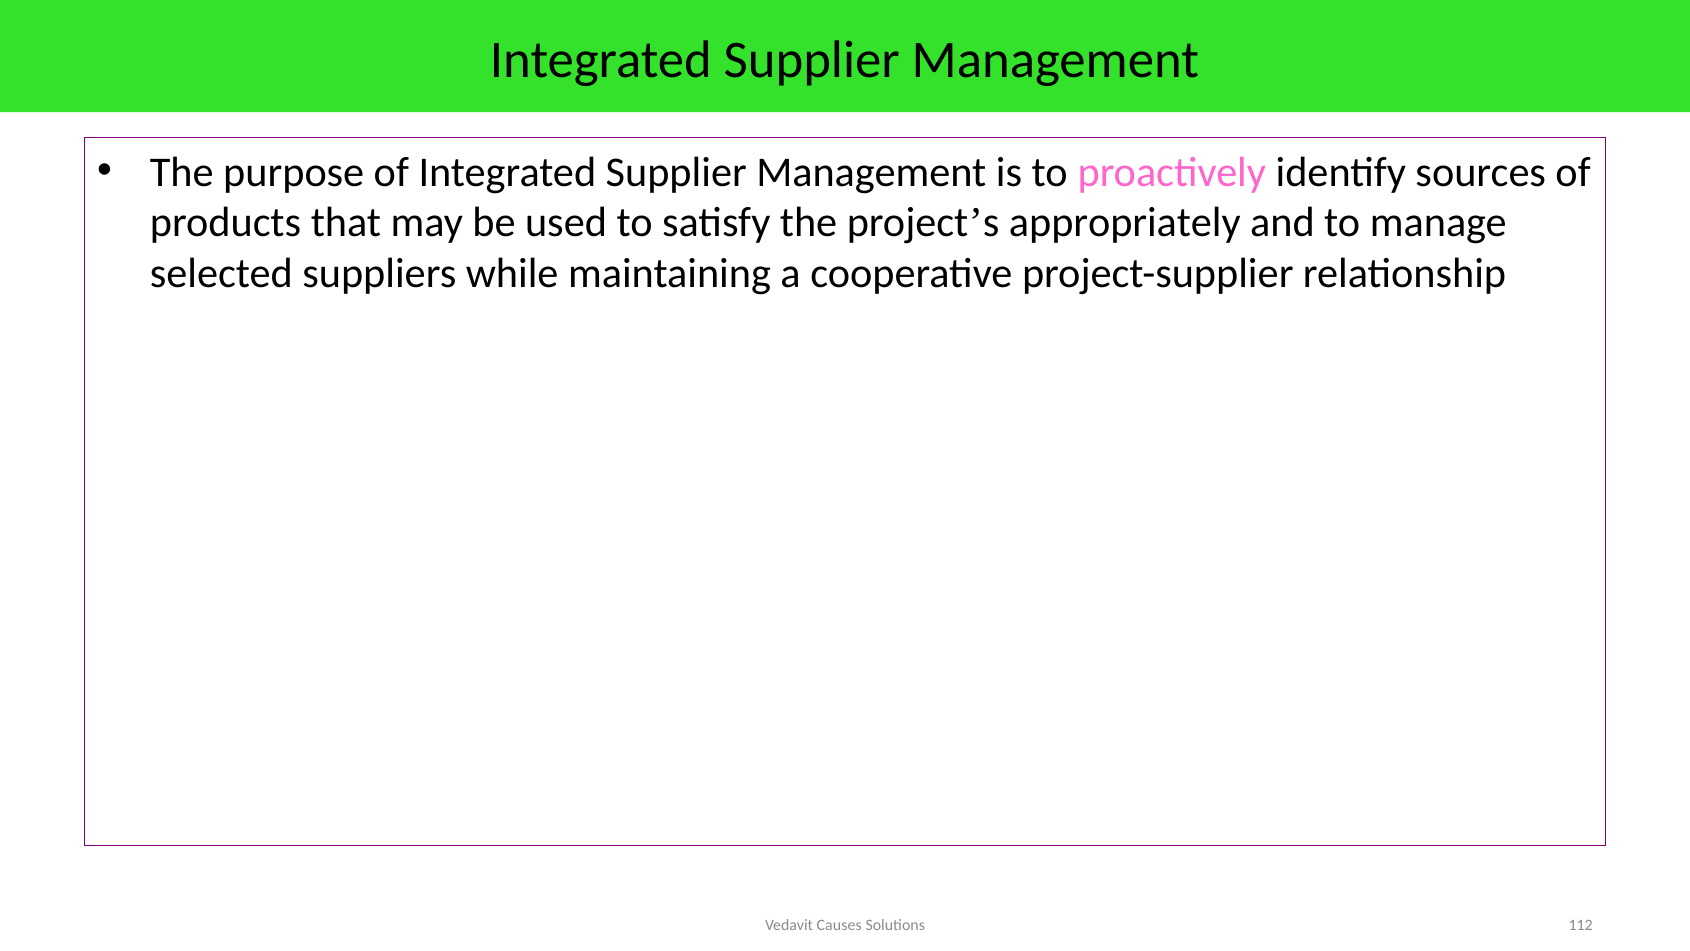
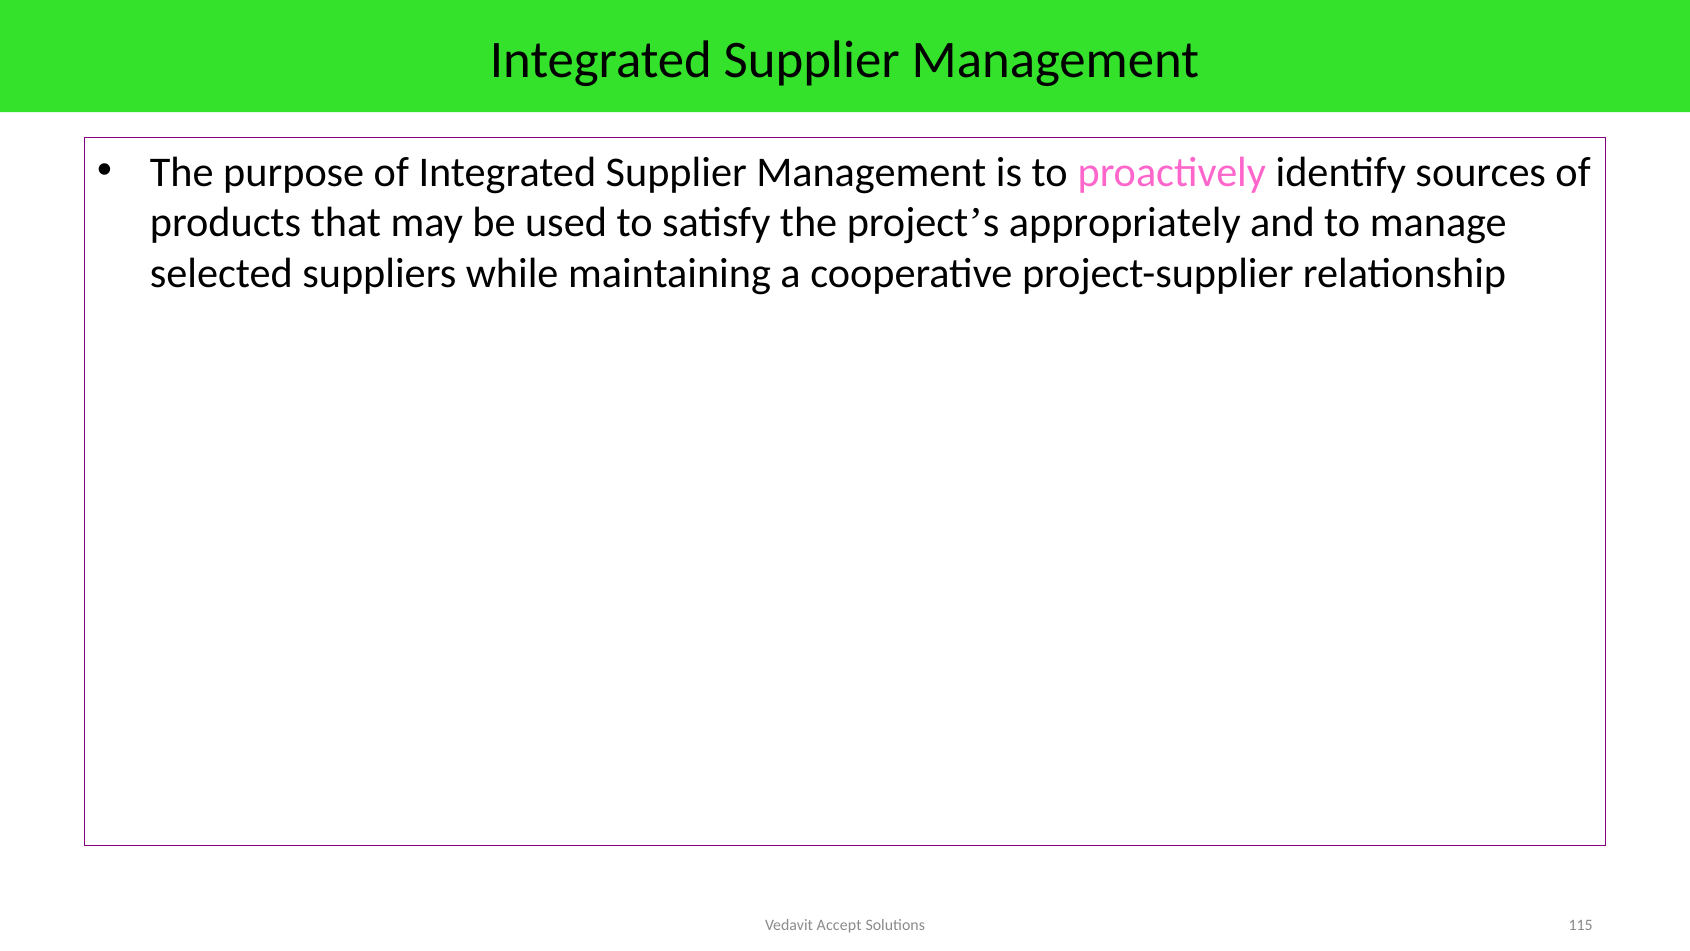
Causes: Causes -> Accept
112: 112 -> 115
